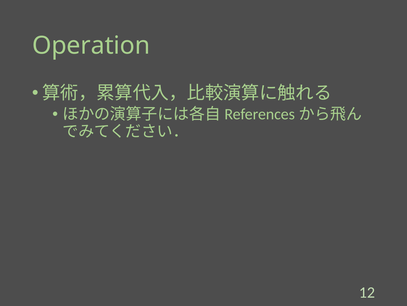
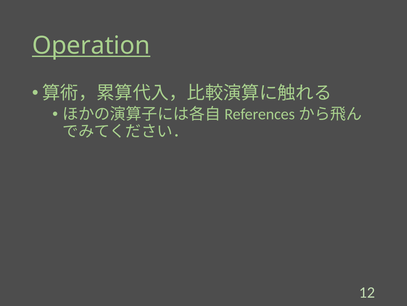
Operation underline: none -> present
